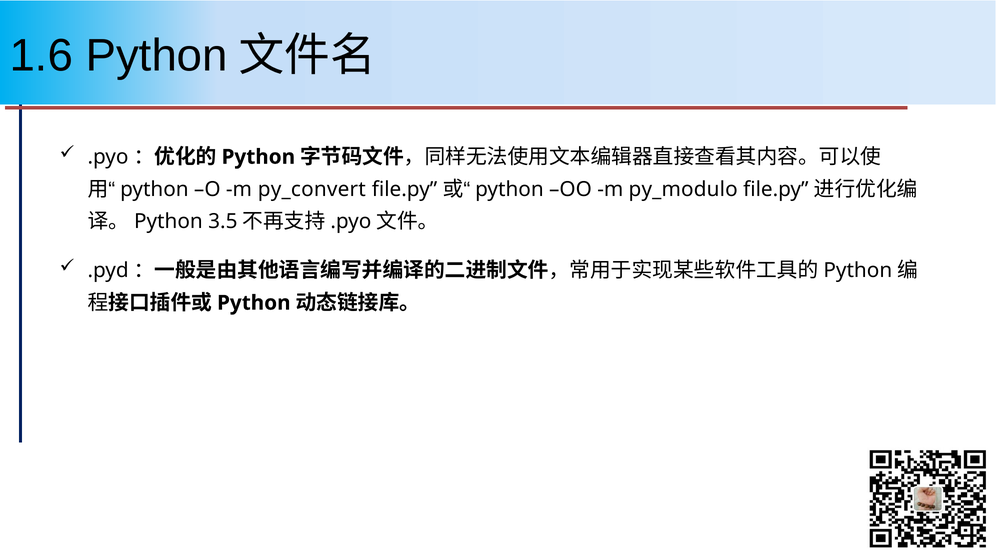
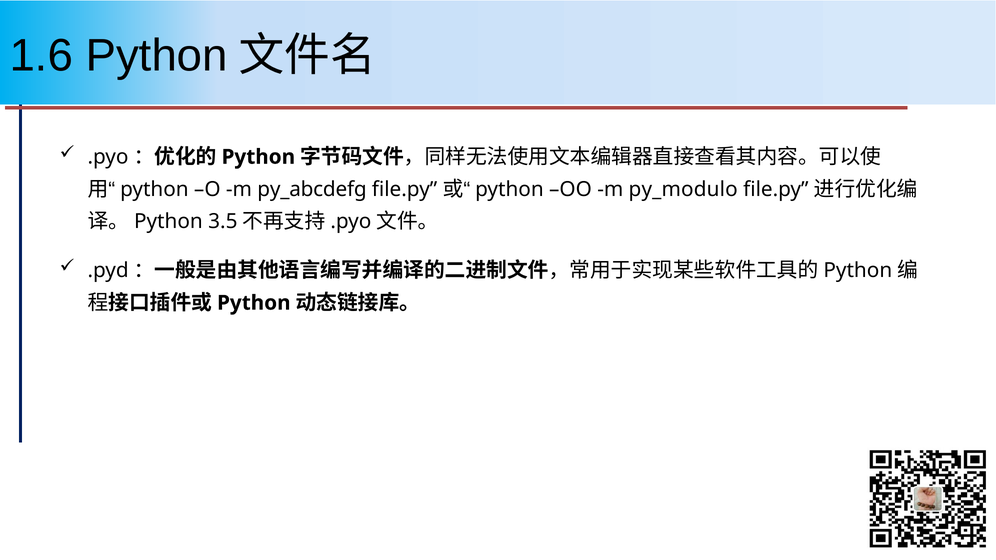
py_convert: py_convert -> py_abcdefg
